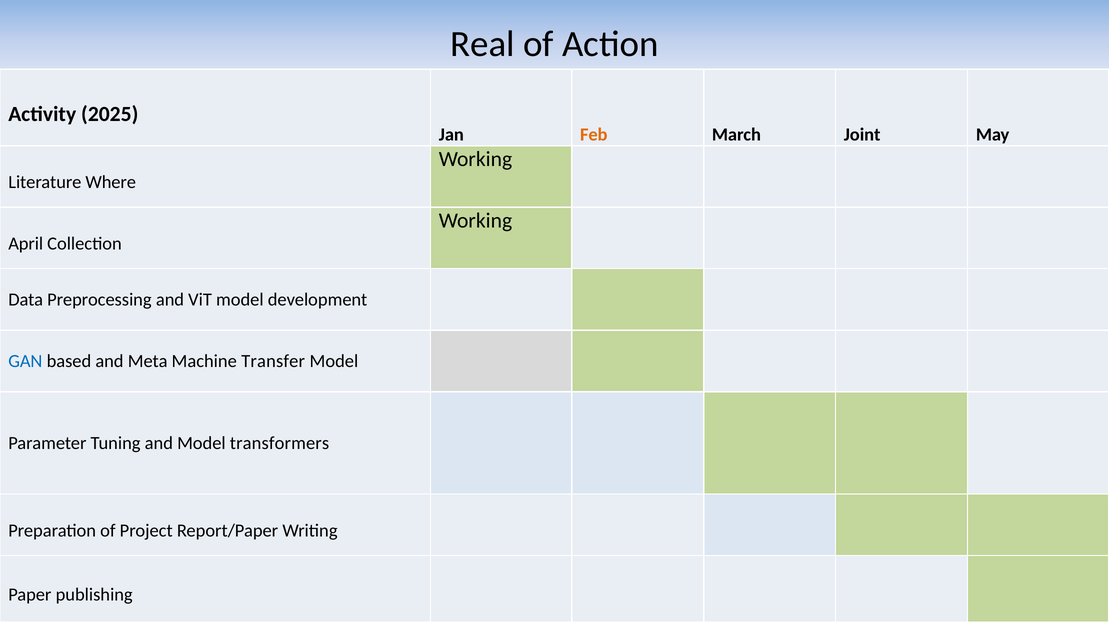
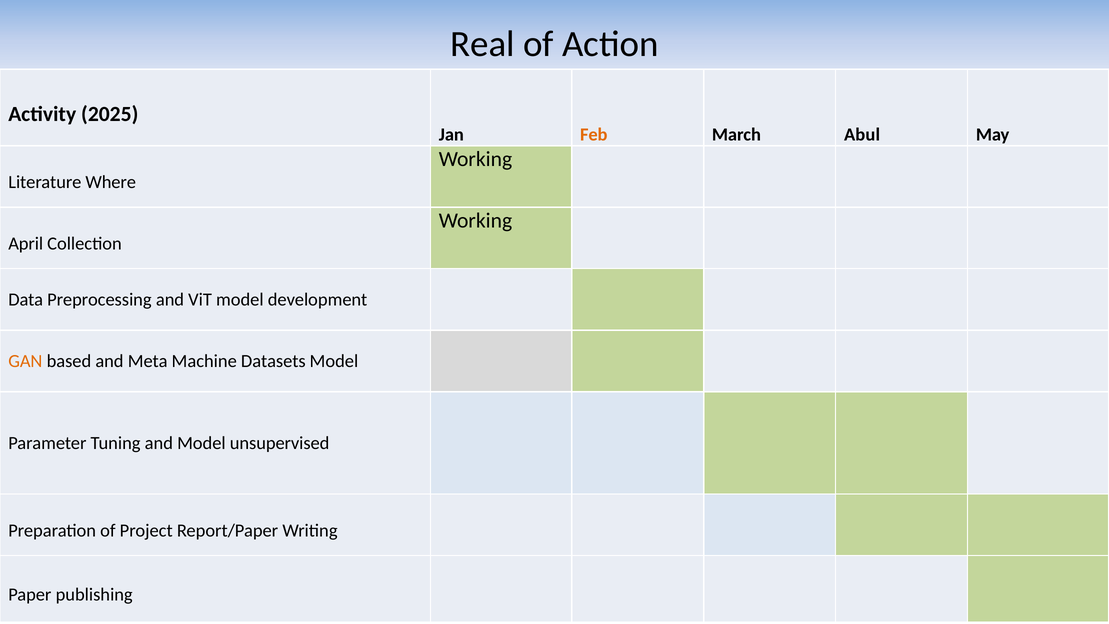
Joint: Joint -> Abul
GAN colour: blue -> orange
Transfer: Transfer -> Datasets
transformers: transformers -> unsupervised
